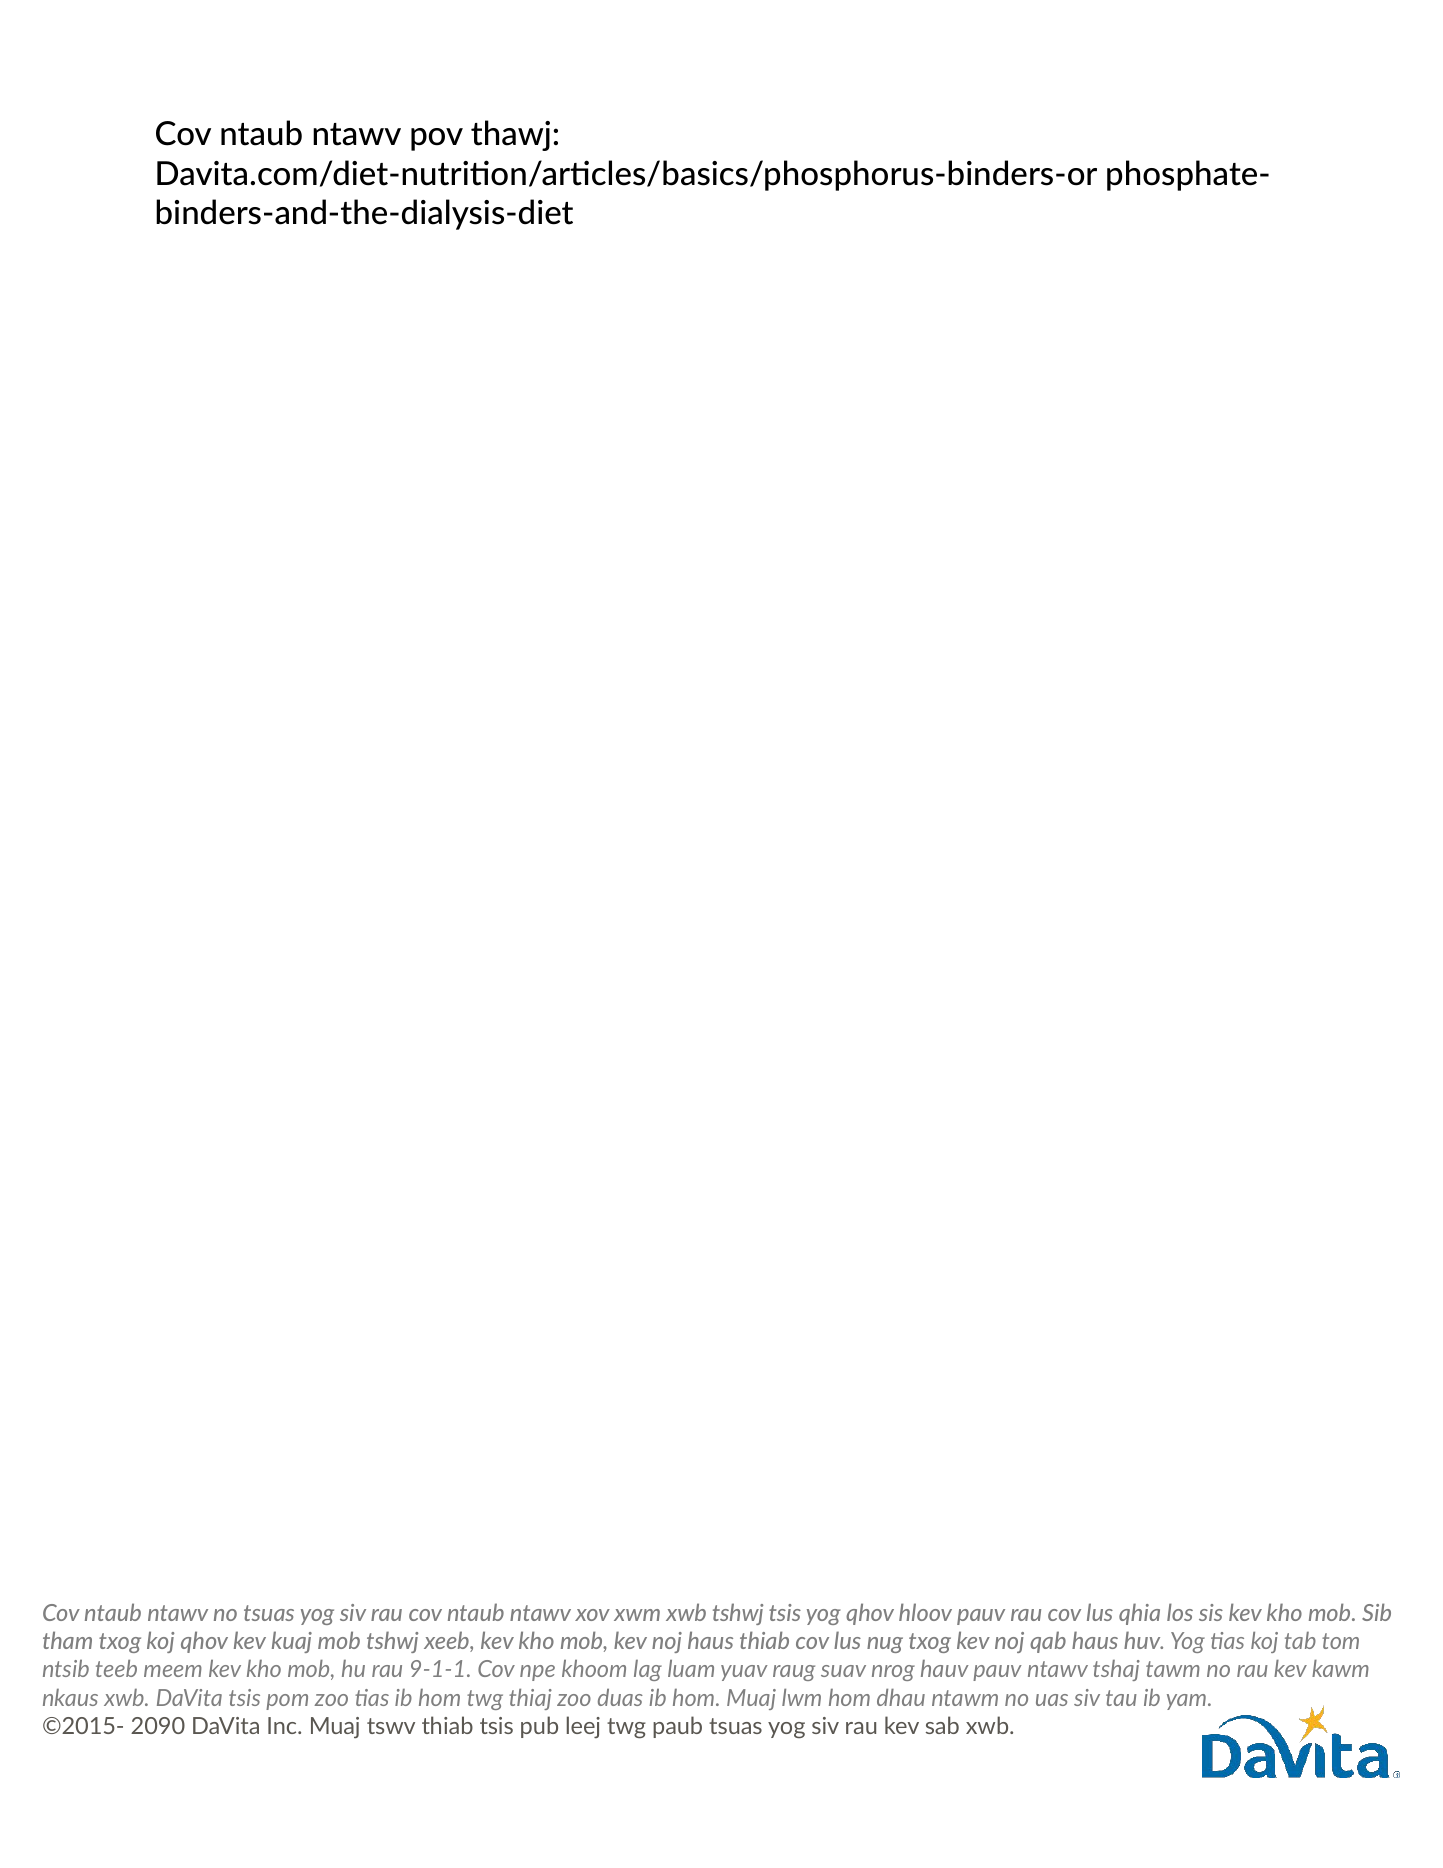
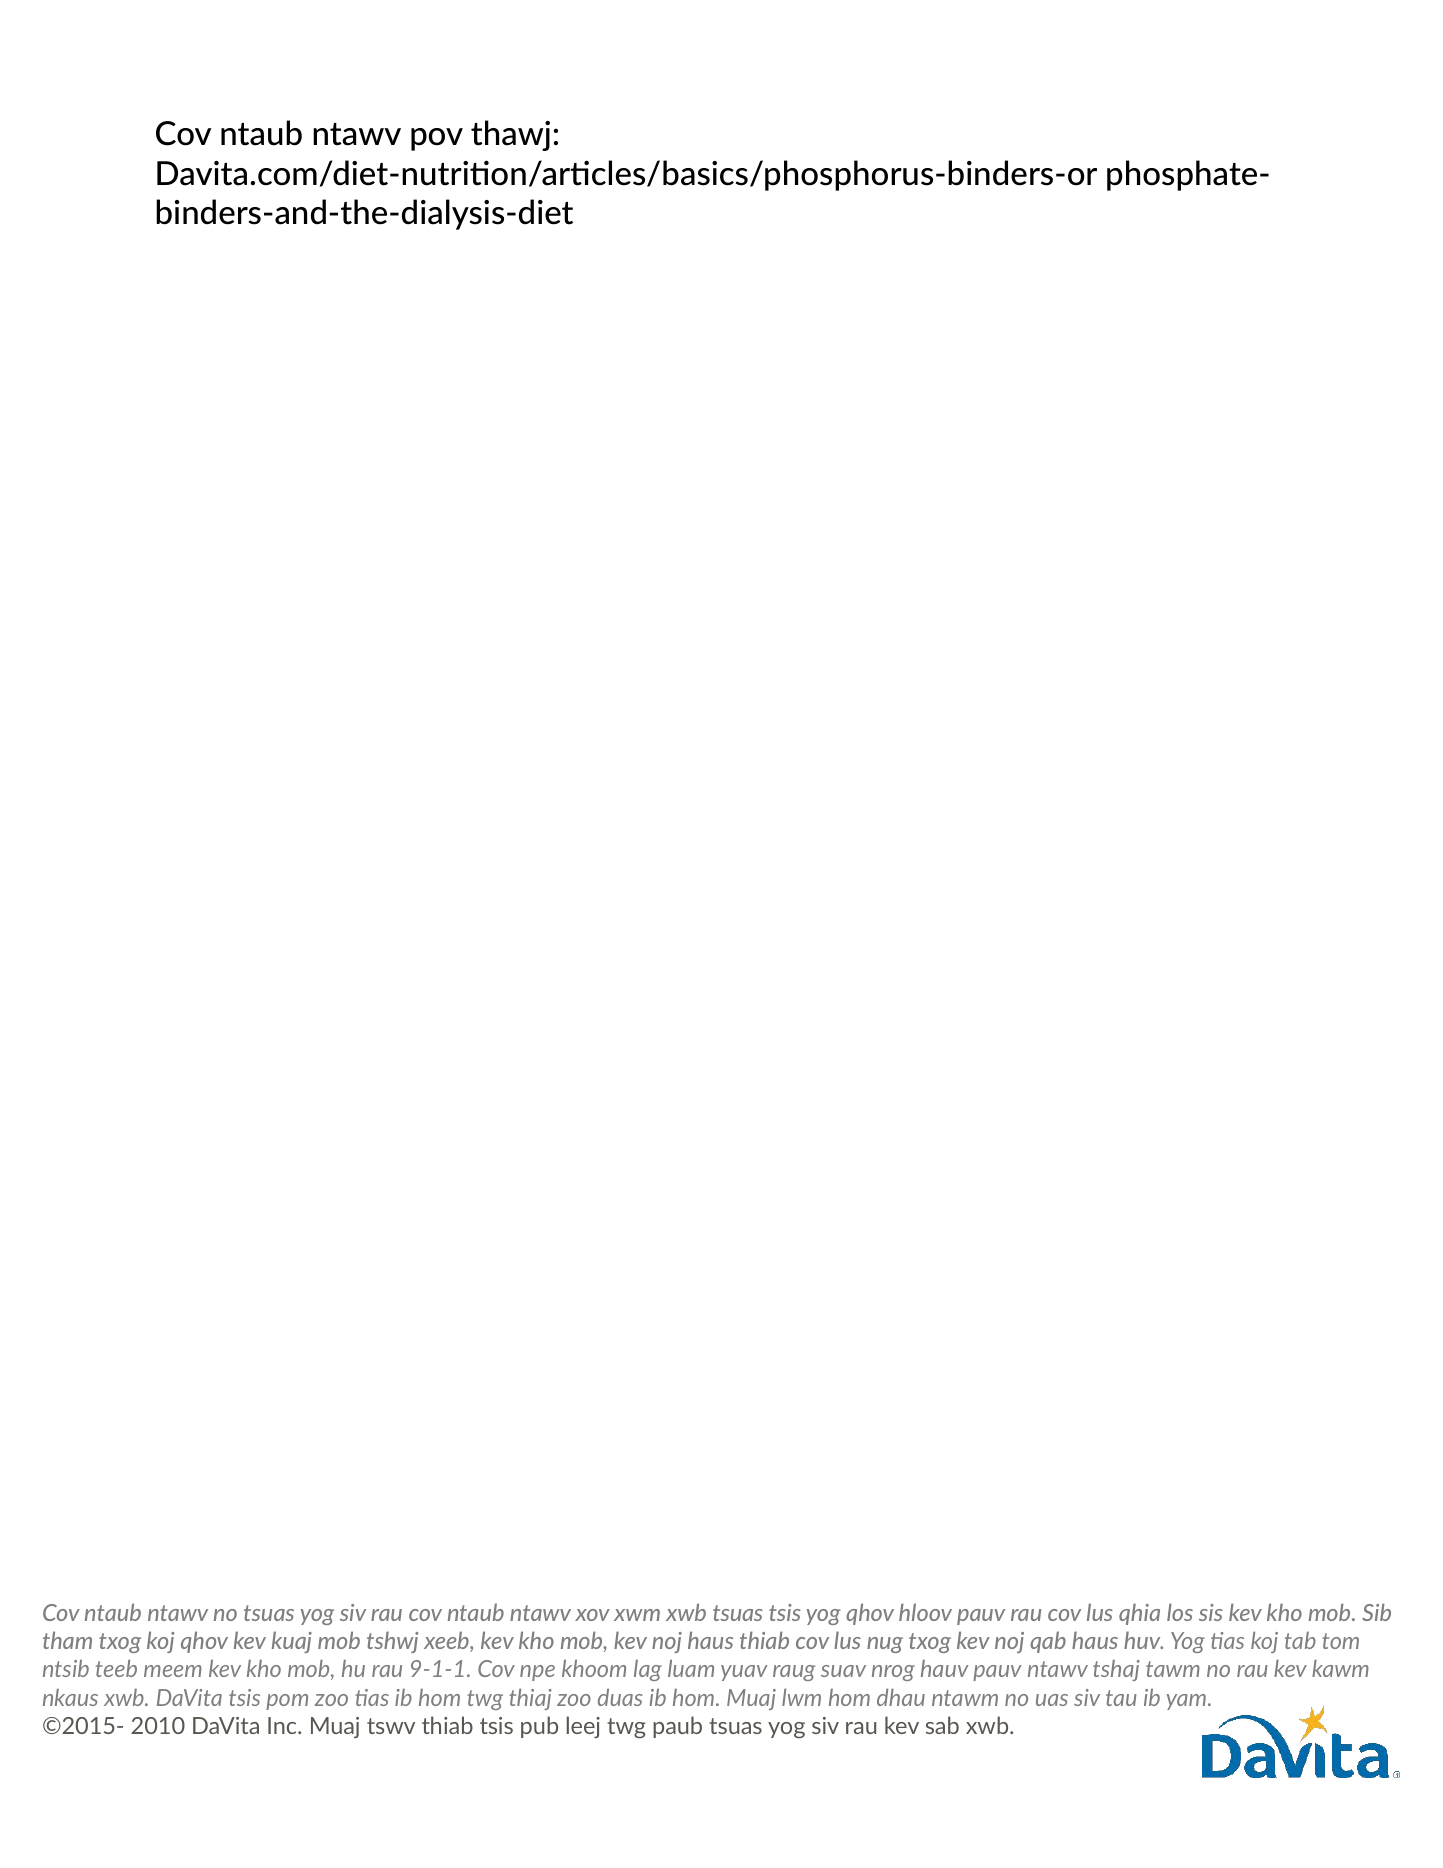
xwb tshwj: tshwj -> tsuas
2090: 2090 -> 2010
